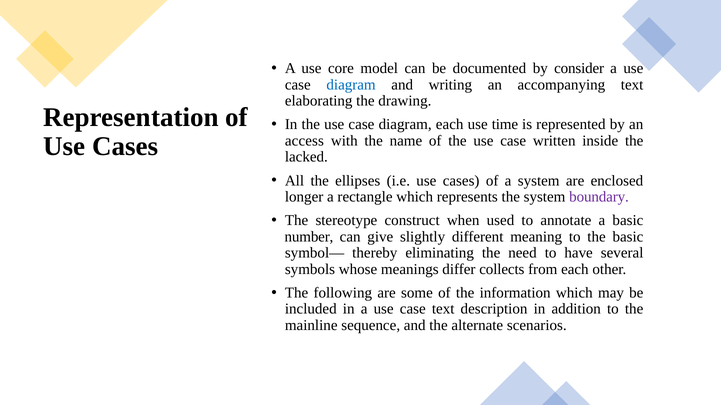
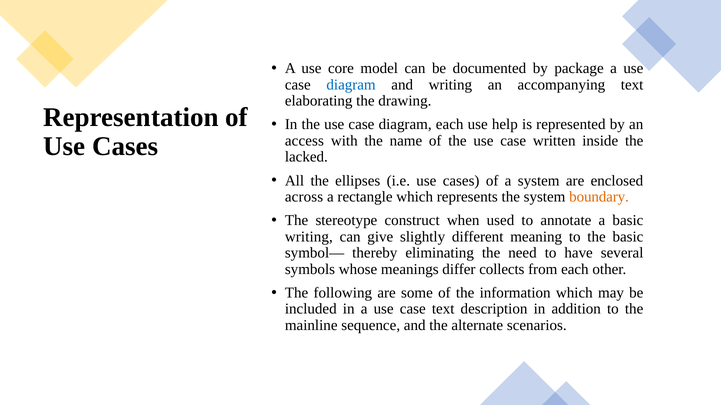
consider: consider -> package
time: time -> help
longer: longer -> across
boundary colour: purple -> orange
number at (309, 237): number -> writing
